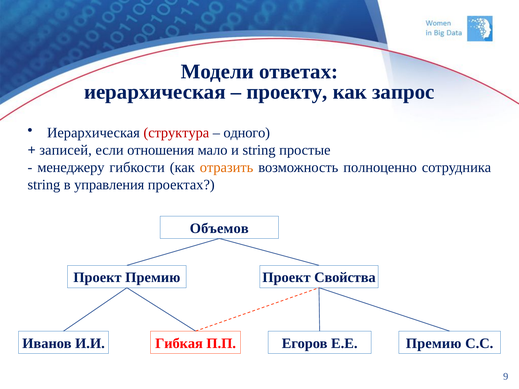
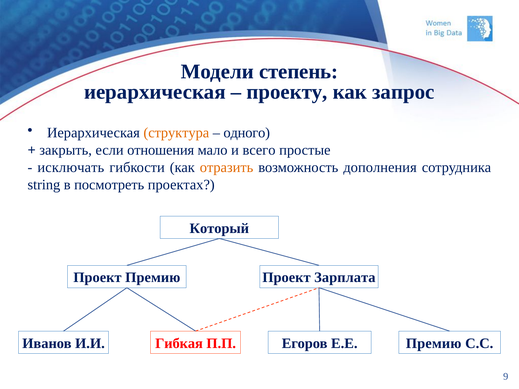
ответах: ответах -> степень
структура colour: red -> orange
записей: записей -> закрыть
и string: string -> всего
менеджеру: менеджеру -> исключать
полноценно: полноценно -> дополнения
управления: управления -> посмотреть
Объемов: Объемов -> Который
Свойства: Свойства -> Зарплата
